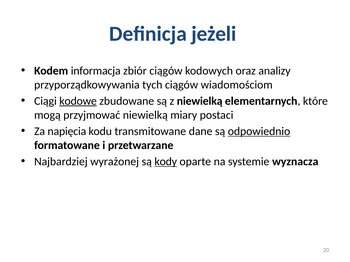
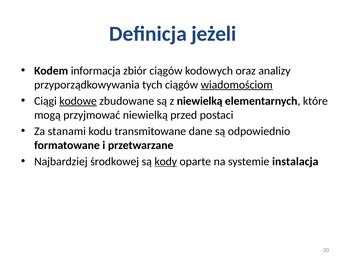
wiadomościom underline: none -> present
miary: miary -> przed
napięcia: napięcia -> stanami
odpowiednio underline: present -> none
wyrażonej: wyrażonej -> środkowej
wyznacza: wyznacza -> instalacja
